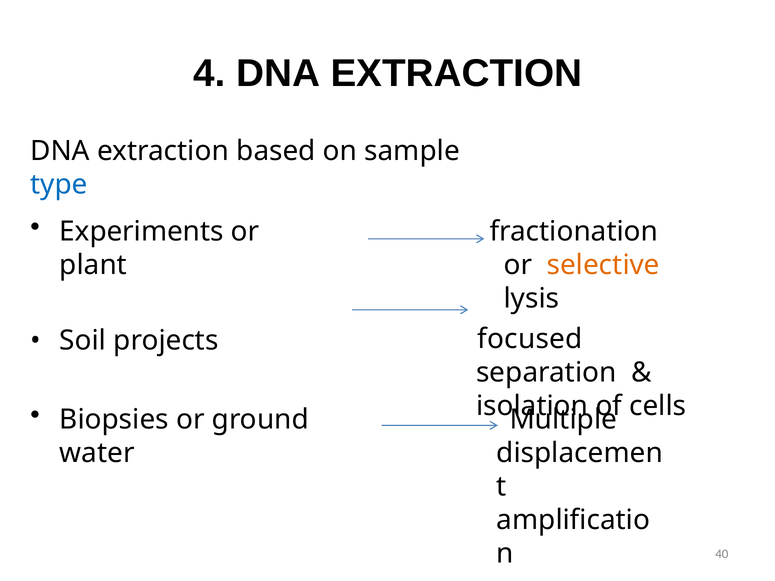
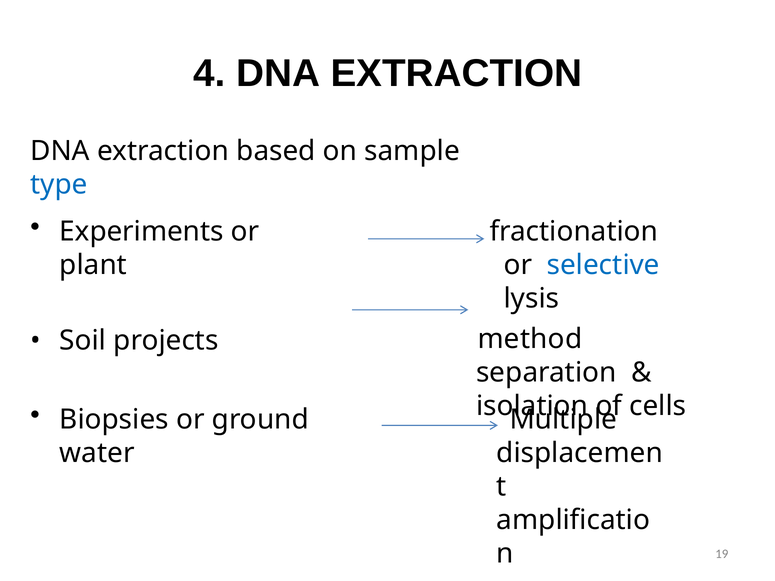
selective colour: orange -> blue
focused: focused -> method
40: 40 -> 19
